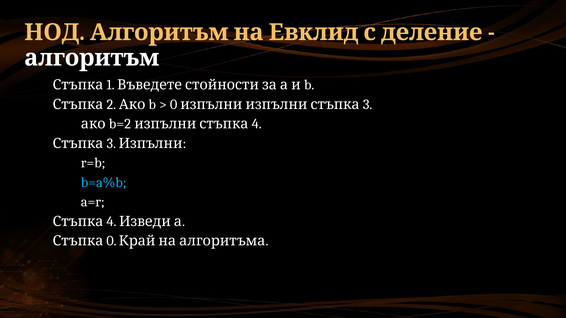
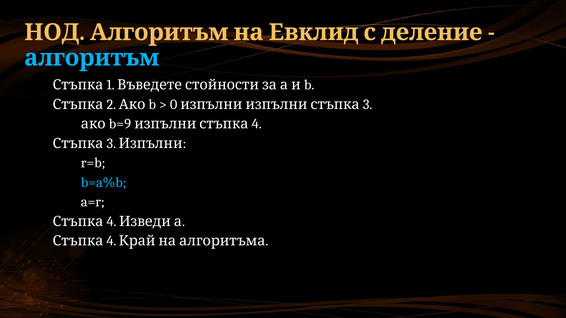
алгоритъм colour: white -> light blue
b=2: b=2 -> b=9
0 at (111, 241): 0 -> 4
